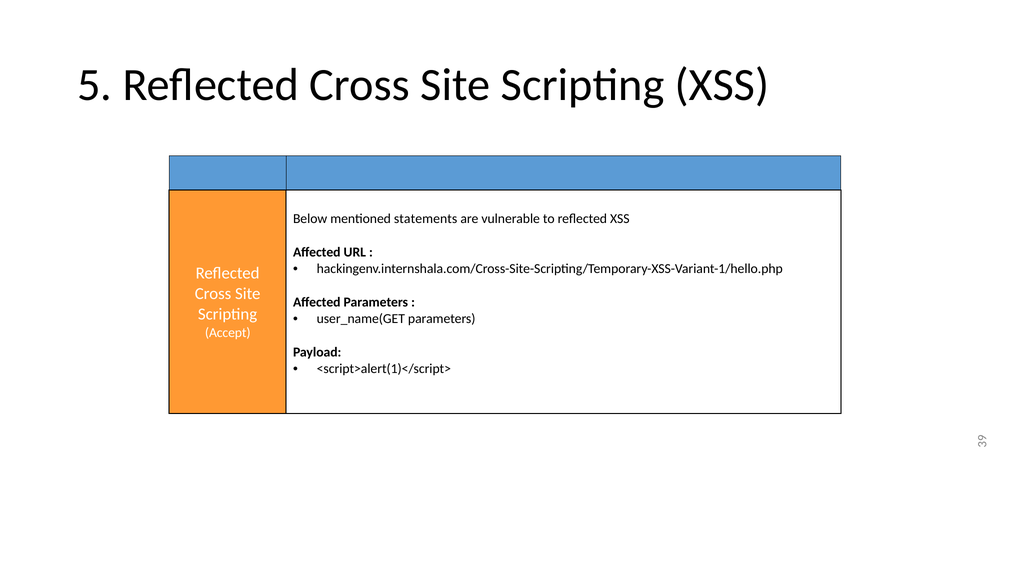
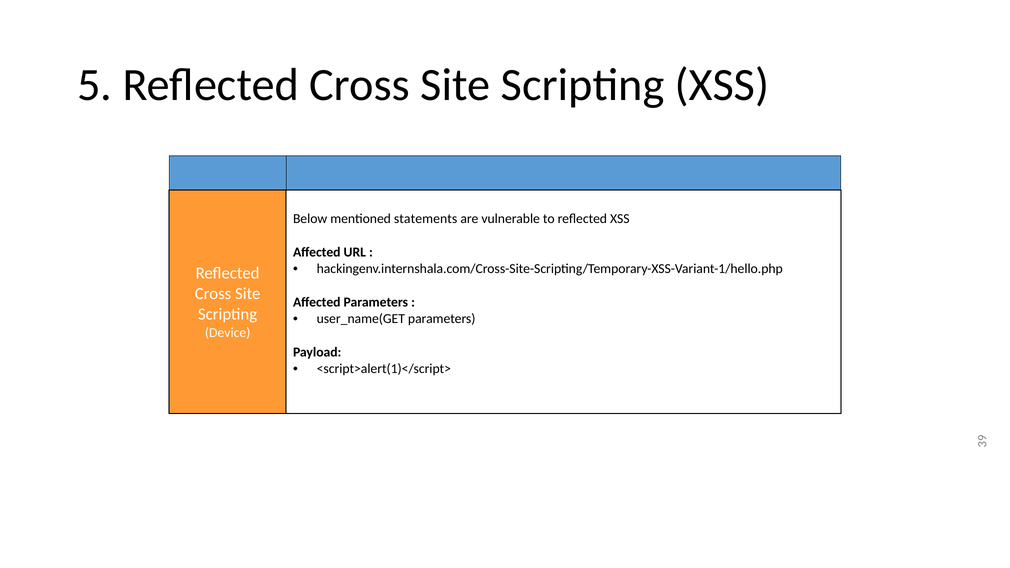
Accept: Accept -> Device
